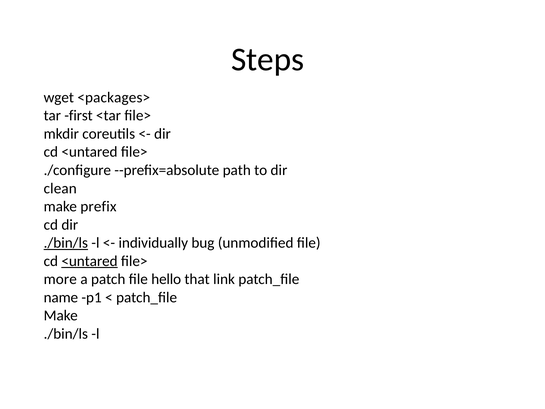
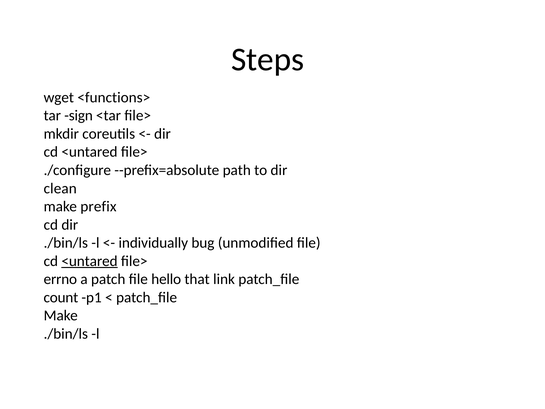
<packages>: <packages> -> <functions>
first: first -> sign
./bin/ls at (66, 243) underline: present -> none
more: more -> errno
name: name -> count
